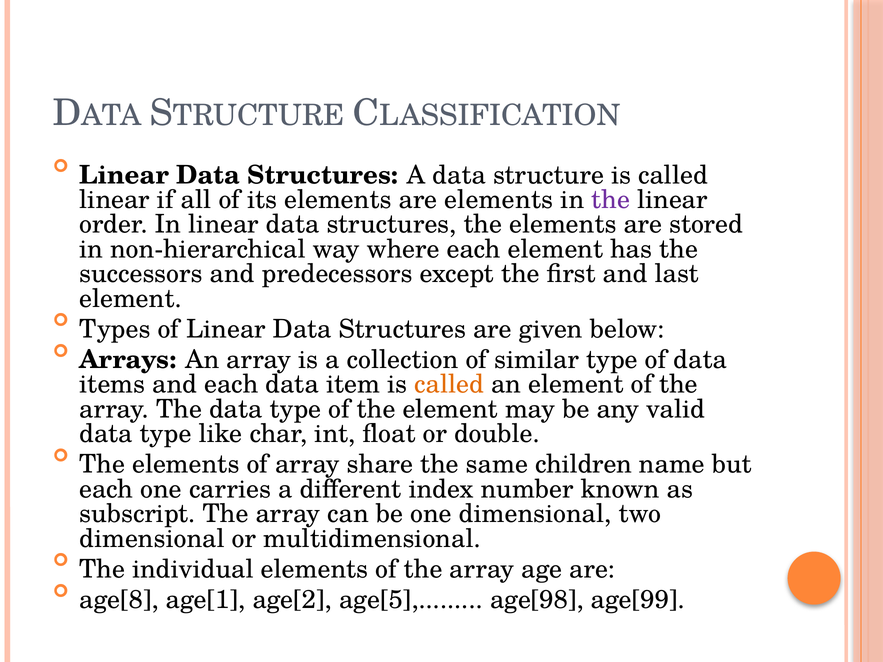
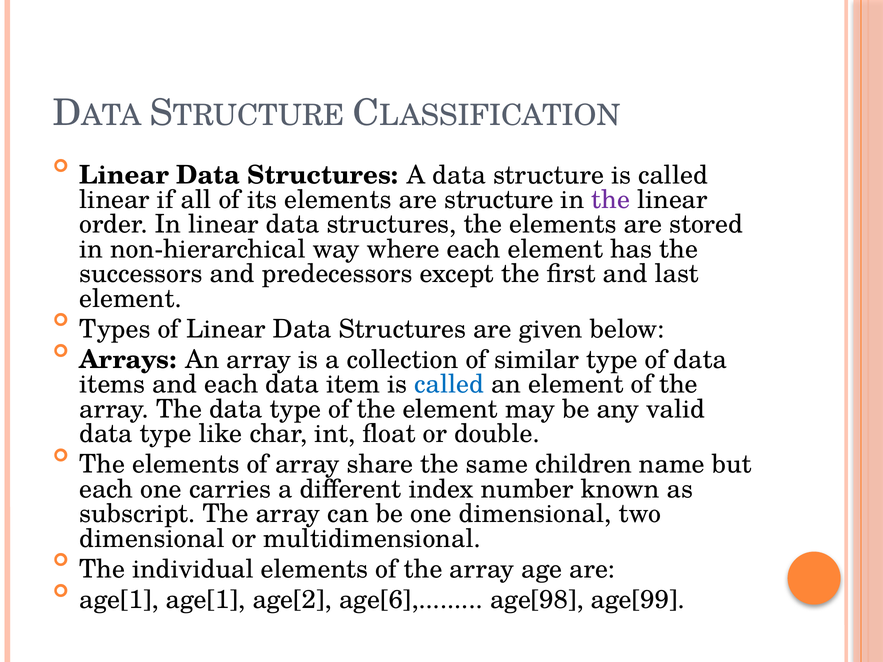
are elements: elements -> structure
called at (449, 385) colour: orange -> blue
age[8 at (119, 600): age[8 -> age[1
age[5: age[5 -> age[6
